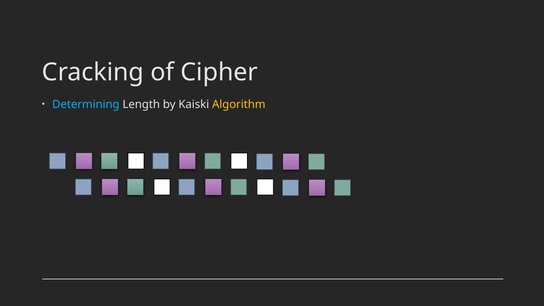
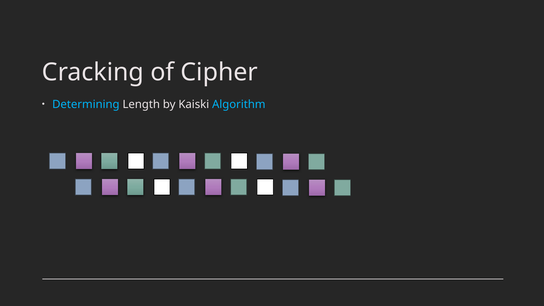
Algorithm colour: yellow -> light blue
